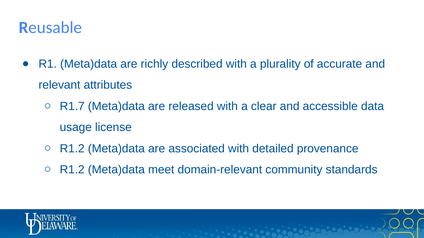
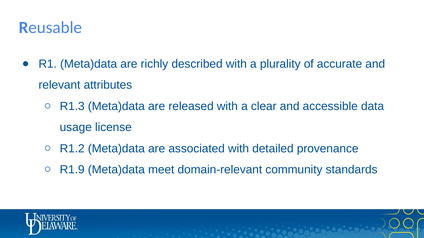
R1.7: R1.7 -> R1.3
R1.2 at (72, 170): R1.2 -> R1.9
